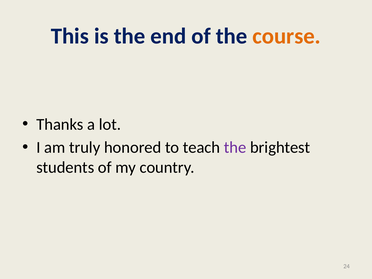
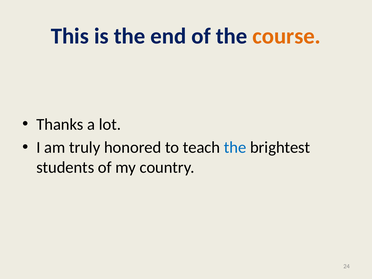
the at (235, 148) colour: purple -> blue
